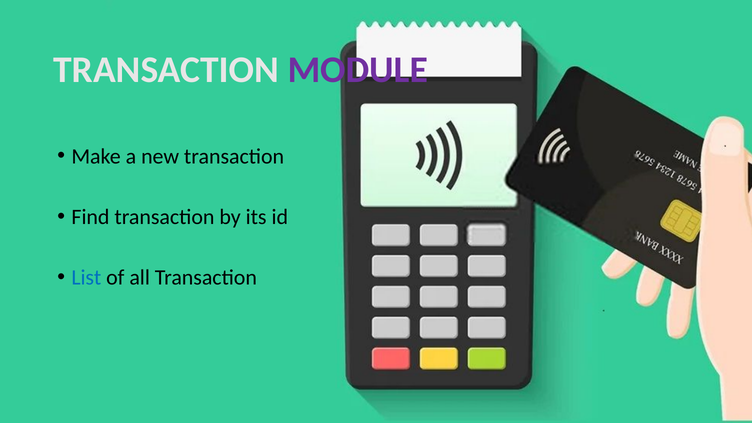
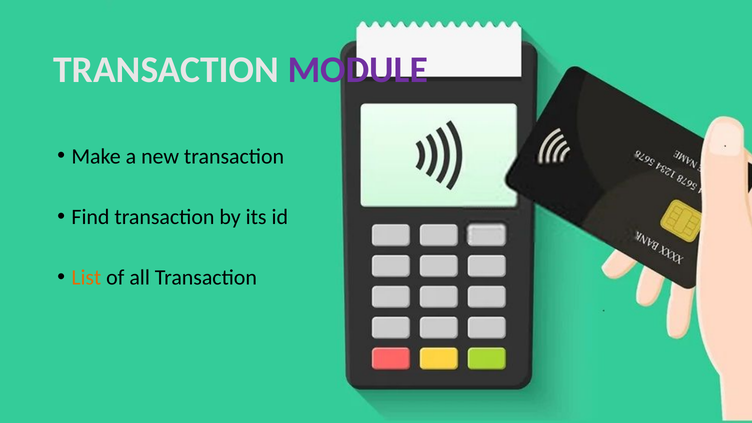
List colour: blue -> orange
